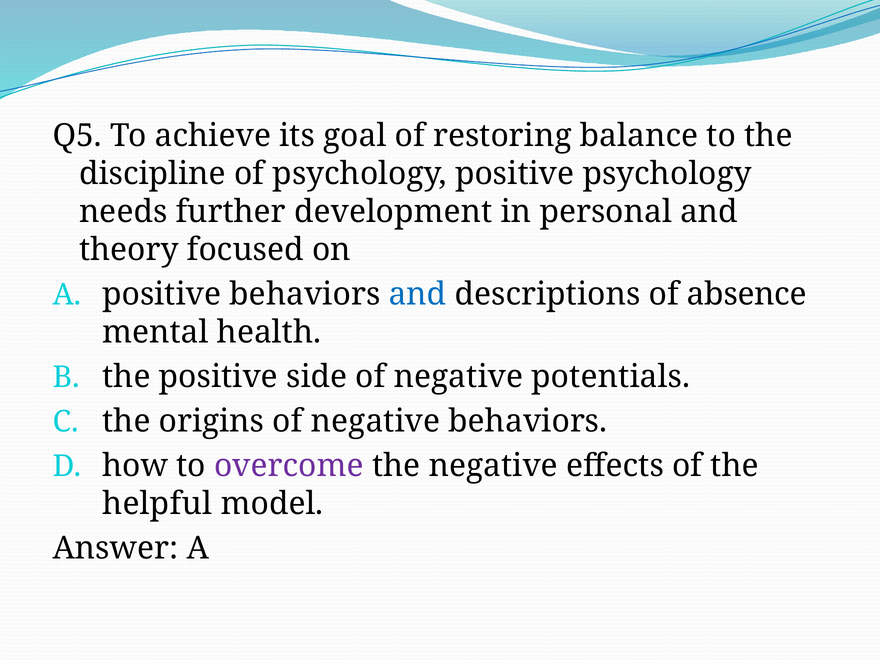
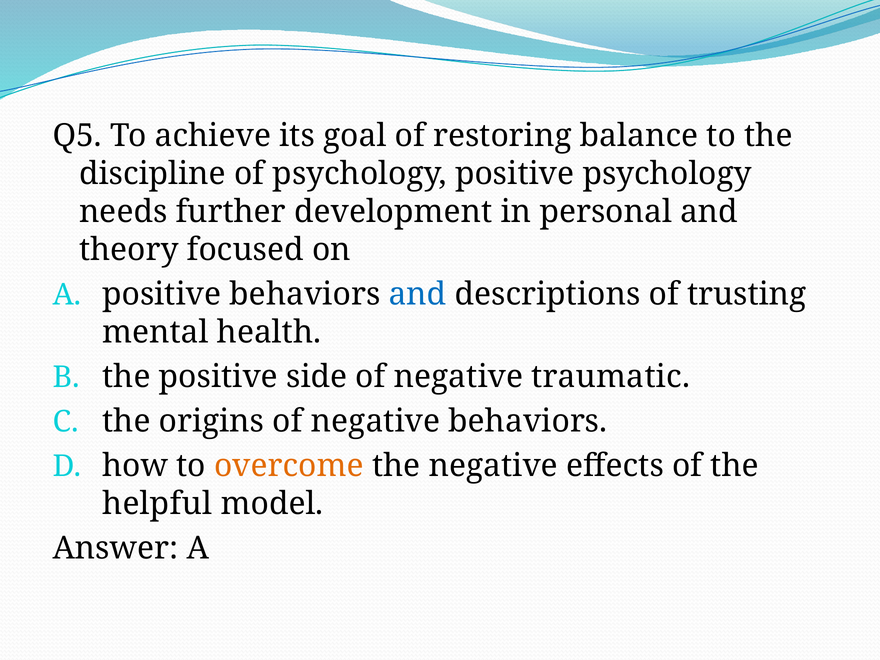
absence: absence -> trusting
potentials: potentials -> traumatic
overcome colour: purple -> orange
